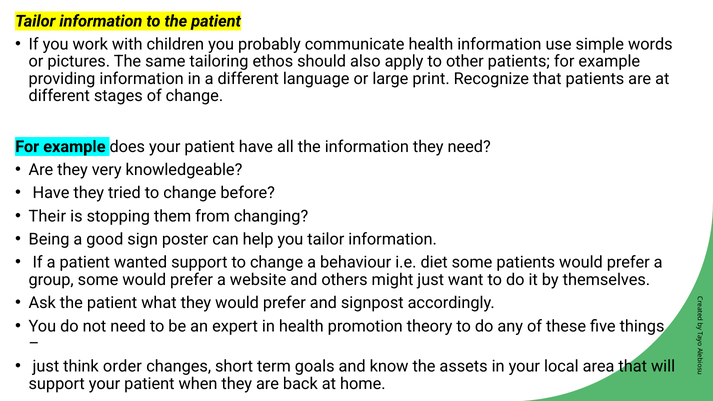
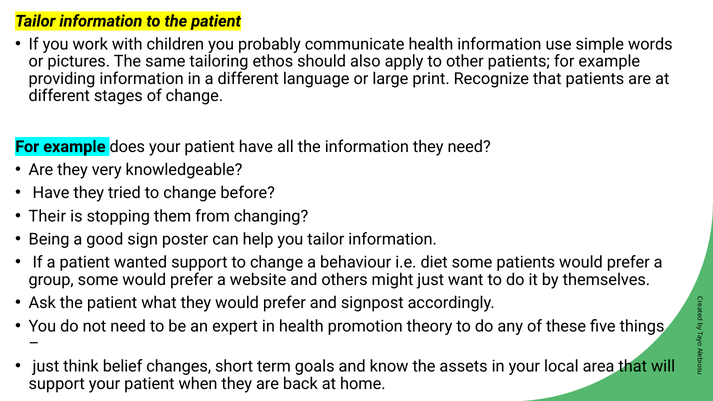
order: order -> belief
